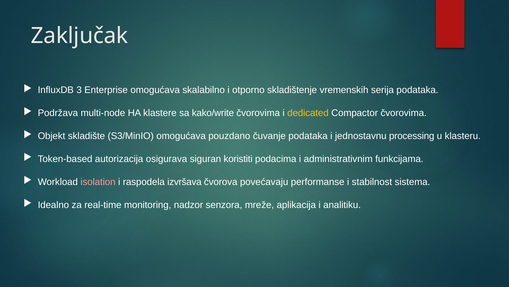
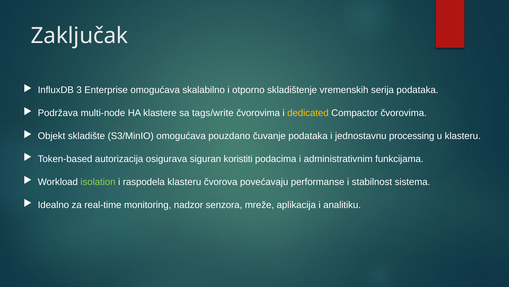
kako/write: kako/write -> tags/write
isolation colour: pink -> light green
raspodela izvršava: izvršava -> klasteru
